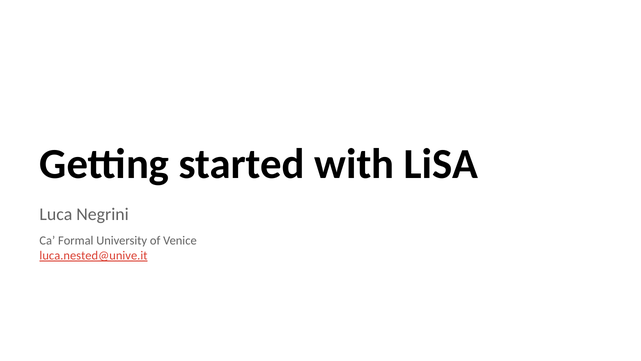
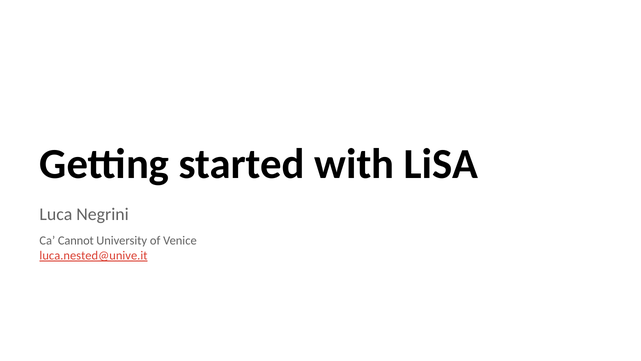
Formal: Formal -> Cannot
